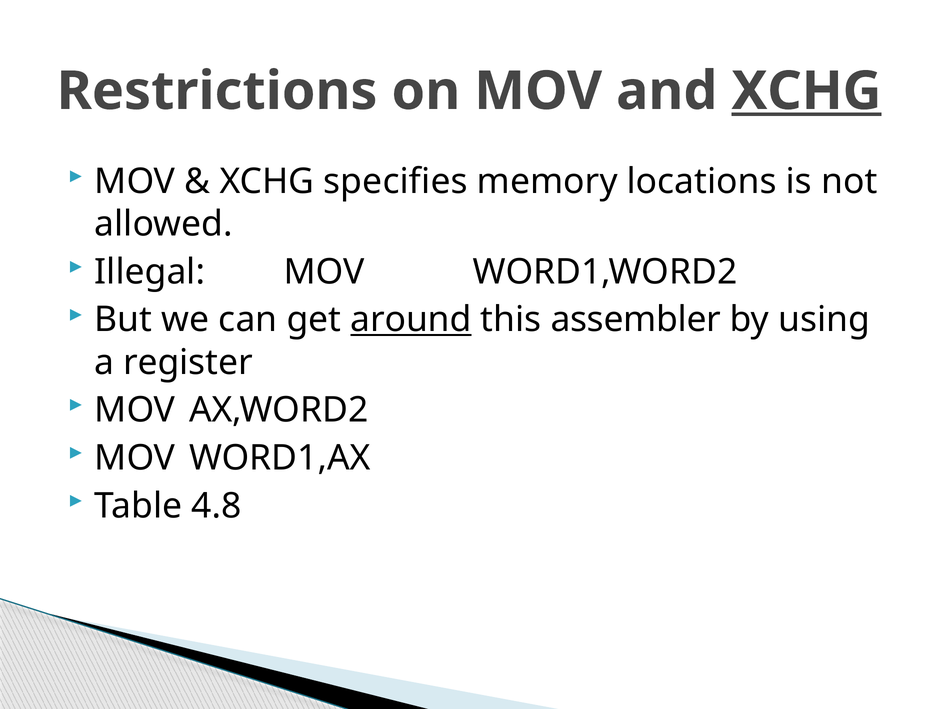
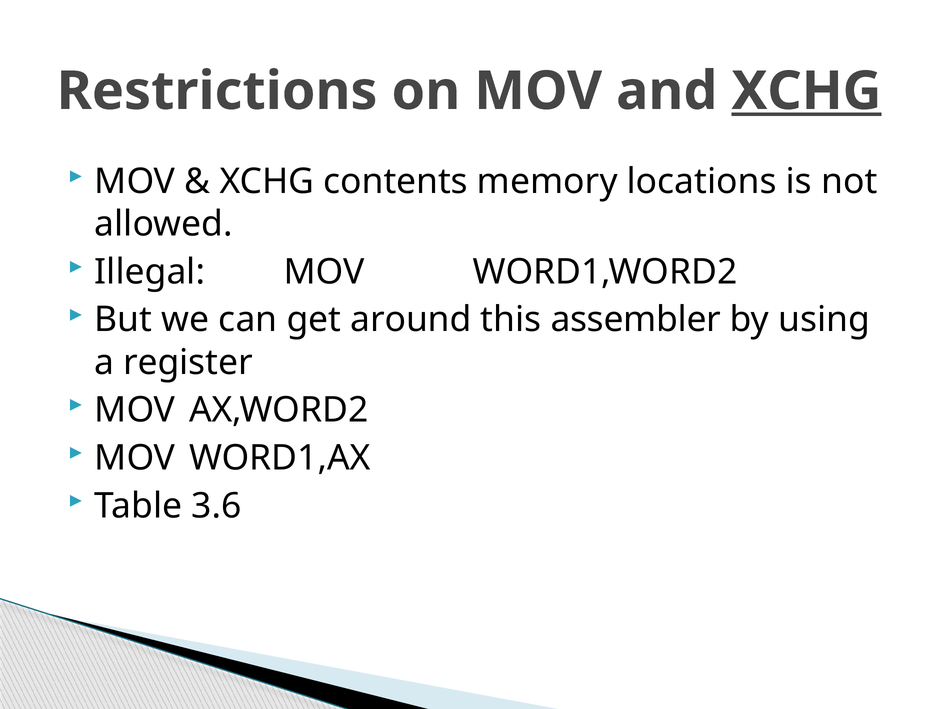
specifies: specifies -> contents
around underline: present -> none
4.8: 4.8 -> 3.6
